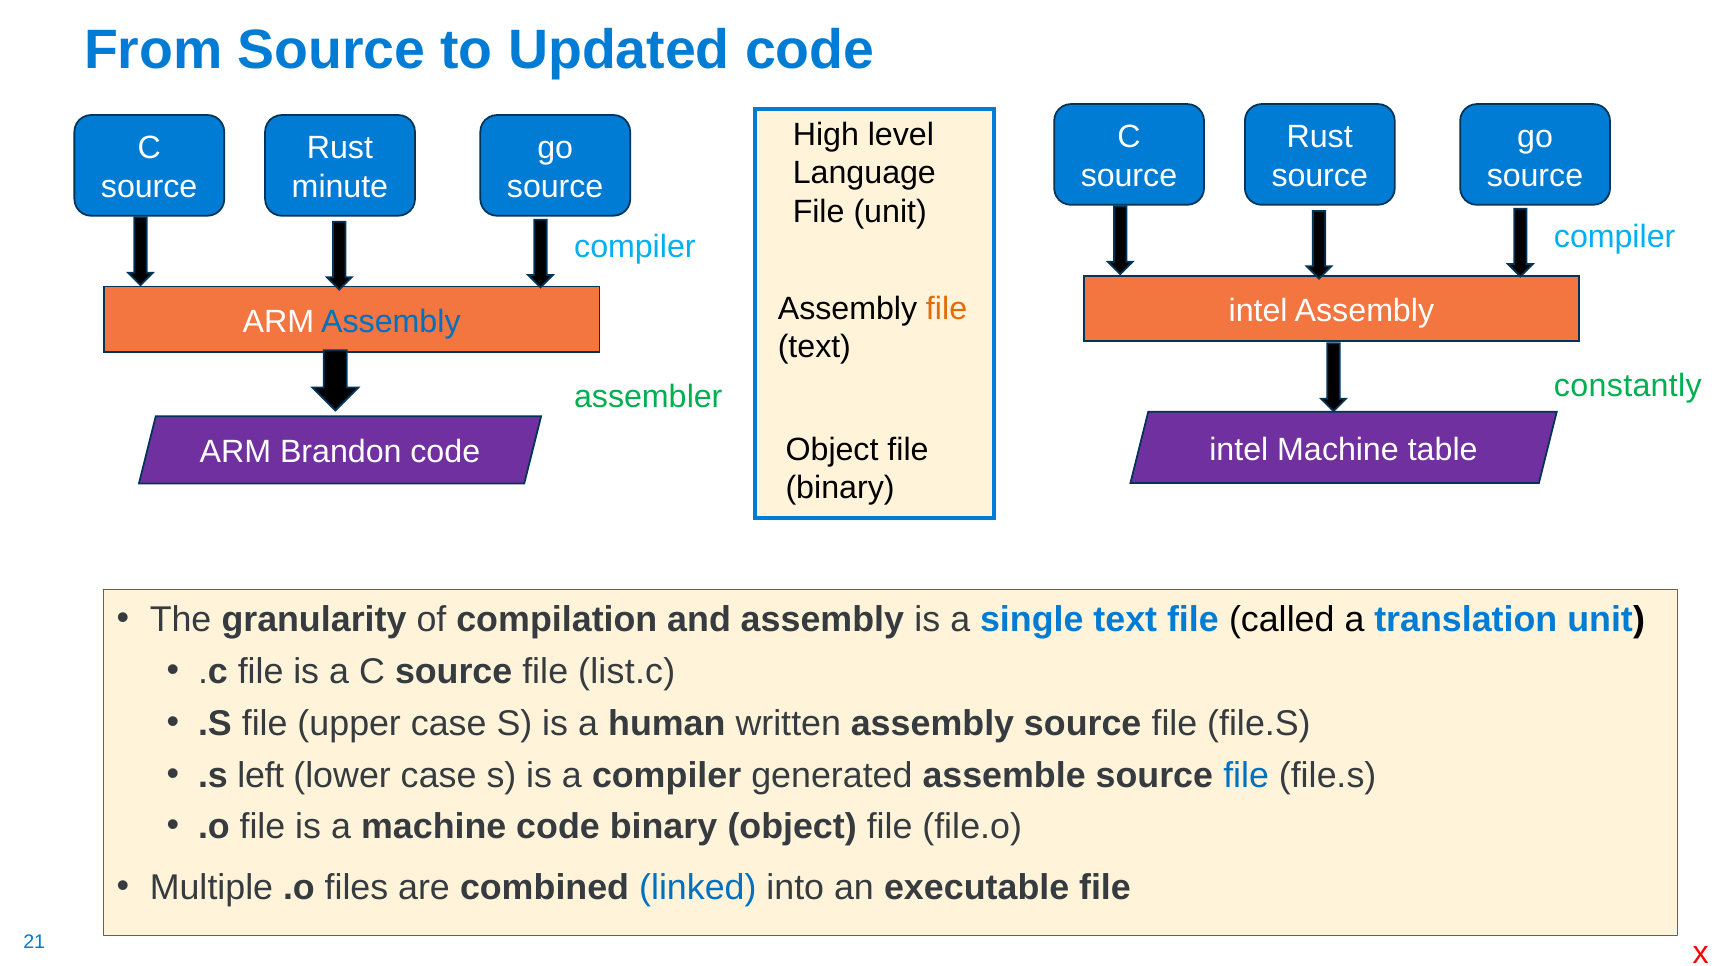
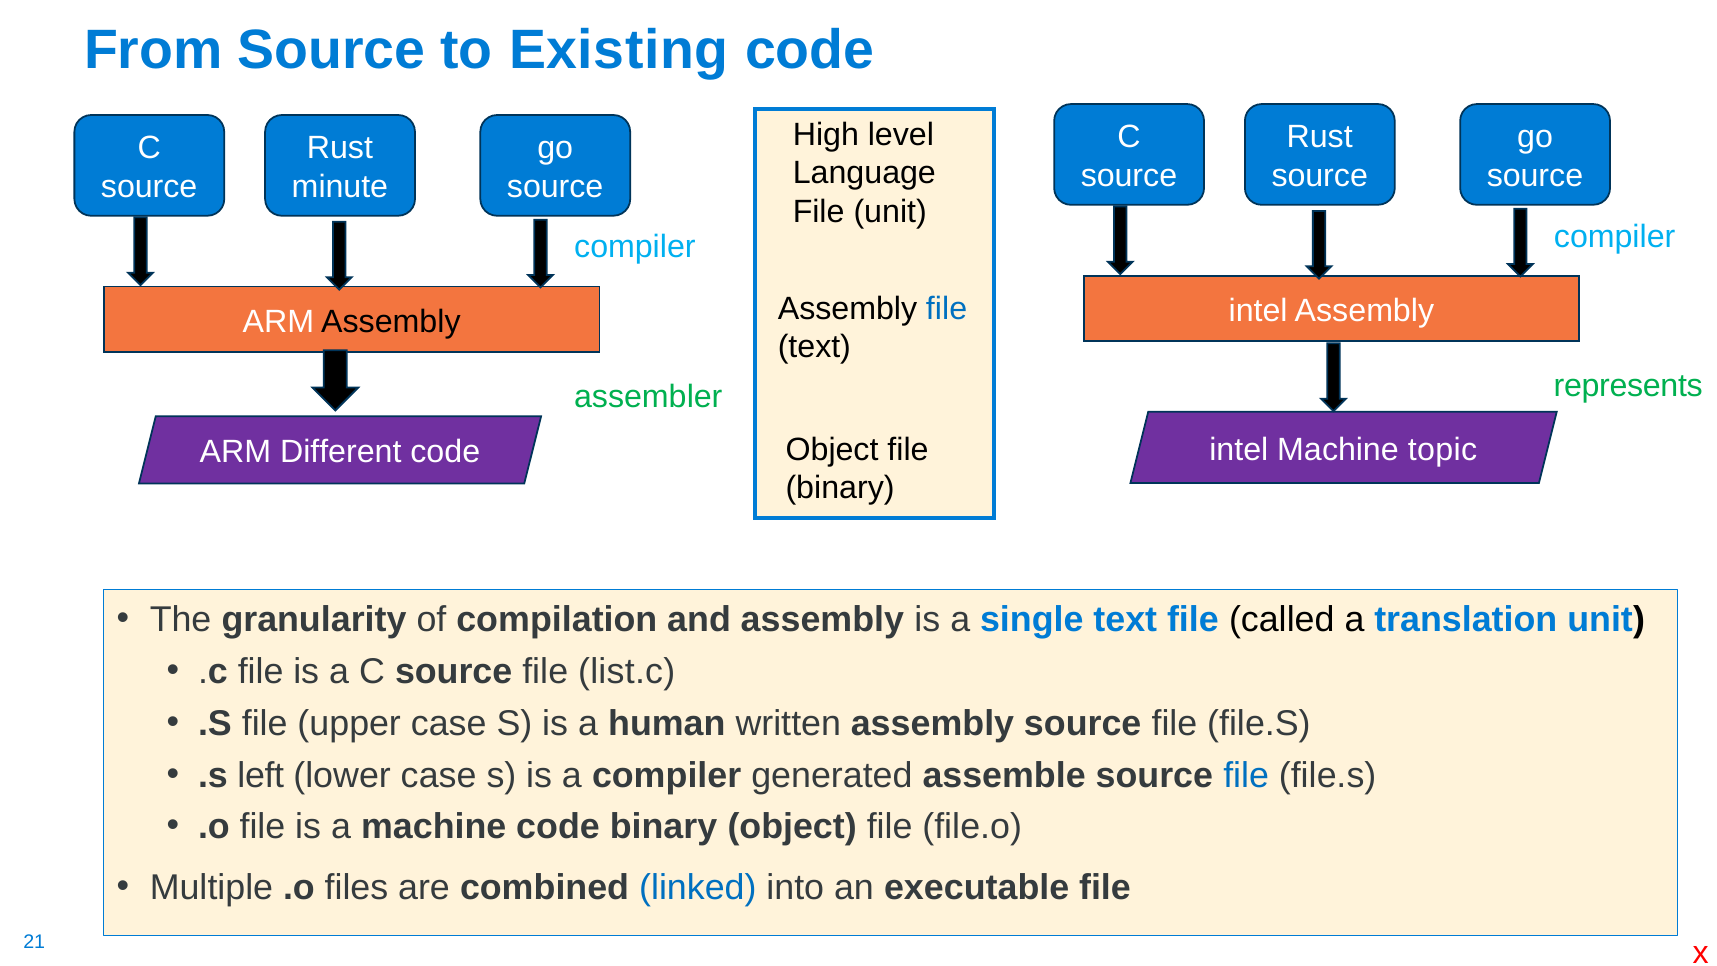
Updated: Updated -> Existing
file at (947, 309) colour: orange -> blue
Assembly at (391, 321) colour: blue -> black
constantly: constantly -> represents
table: table -> topic
Brandon: Brandon -> Different
